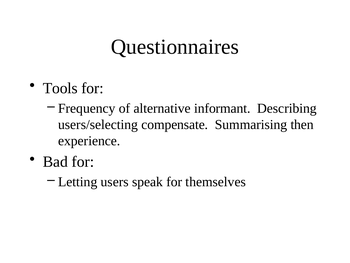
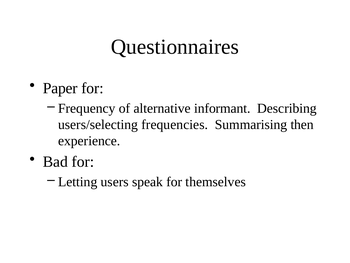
Tools: Tools -> Paper
compensate: compensate -> frequencies
